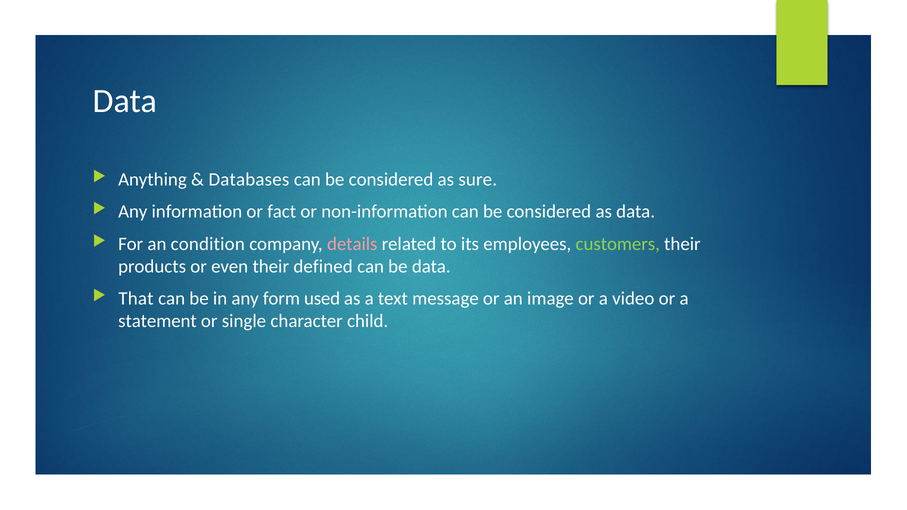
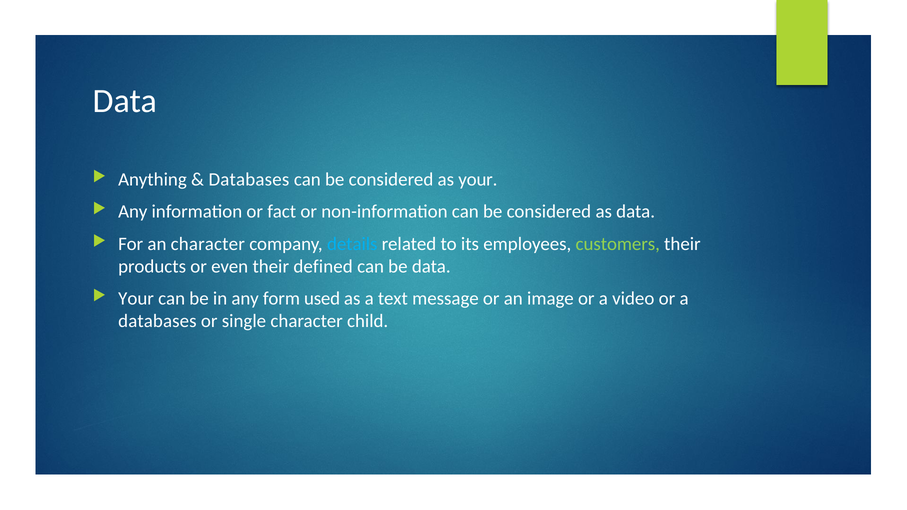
as sure: sure -> your
an condition: condition -> character
details colour: pink -> light blue
That at (136, 299): That -> Your
statement at (157, 321): statement -> databases
